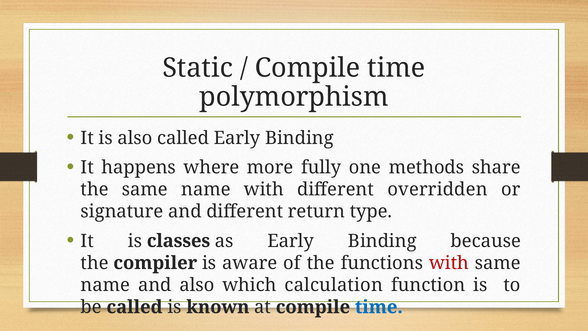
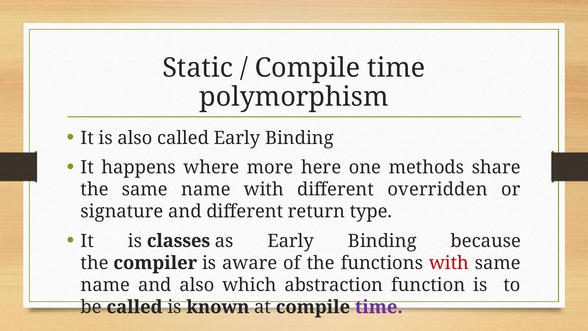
fully: fully -> here
calculation: calculation -> abstraction
time at (379, 307) colour: blue -> purple
